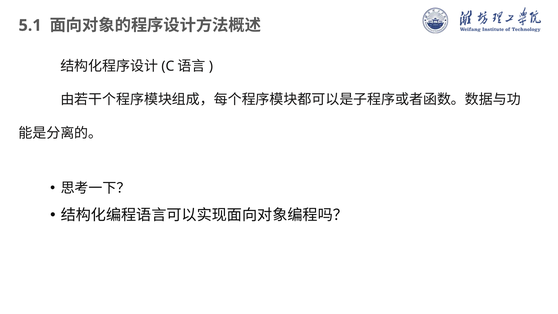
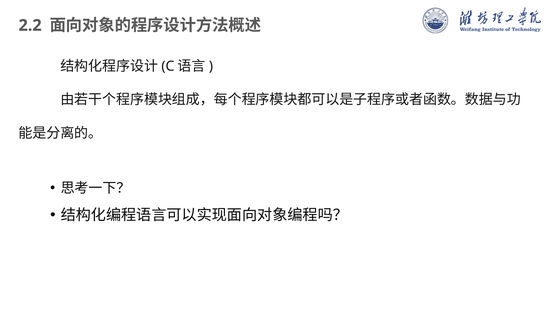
5.1: 5.1 -> 2.2
